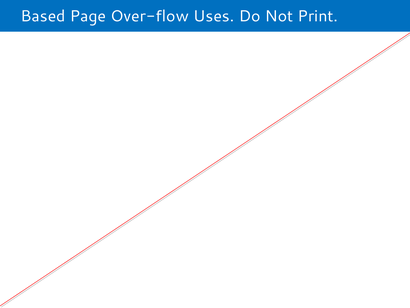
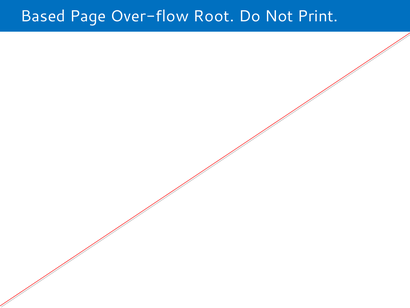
Uses: Uses -> Root
